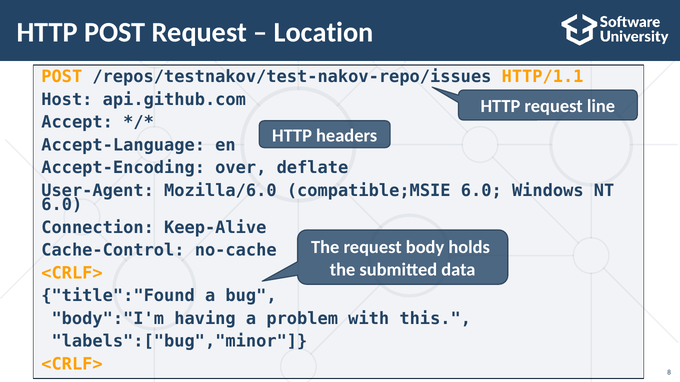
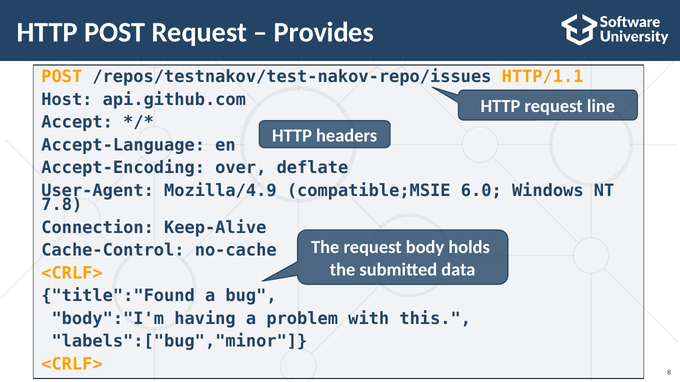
Location: Location -> Provides
Mozilla/6.0: Mozilla/6.0 -> Mozilla/4.9
6.0 at (62, 205): 6.0 -> 7.8
